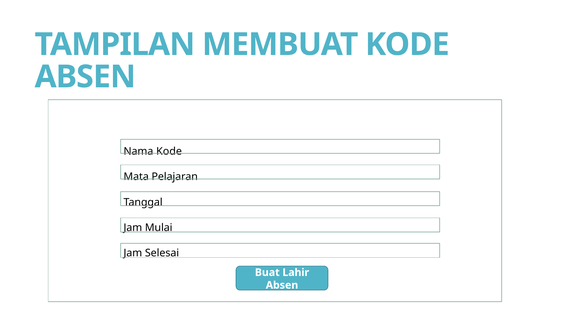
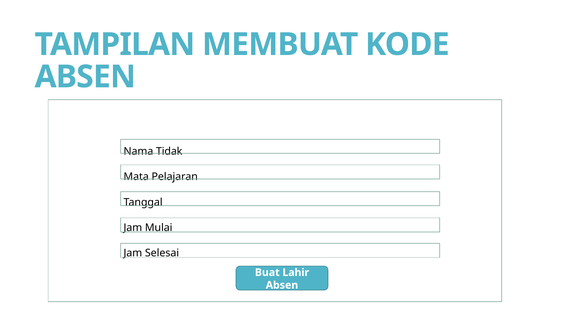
Nama Kode: Kode -> Tidak
